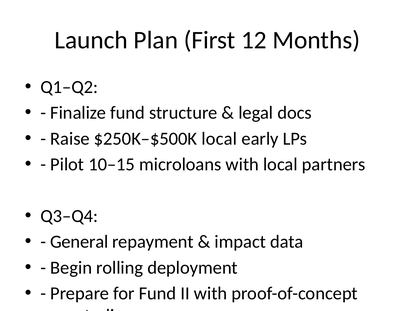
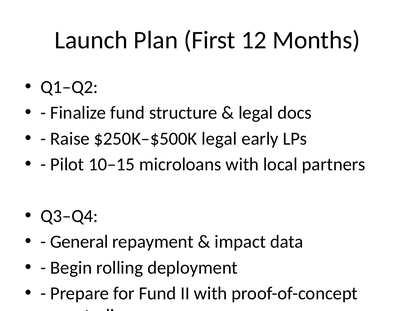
$250K–$500K local: local -> legal
